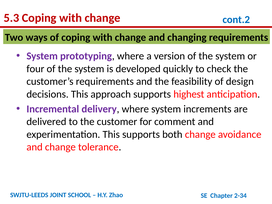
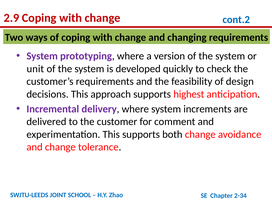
5.3: 5.3 -> 2.9
four: four -> unit
